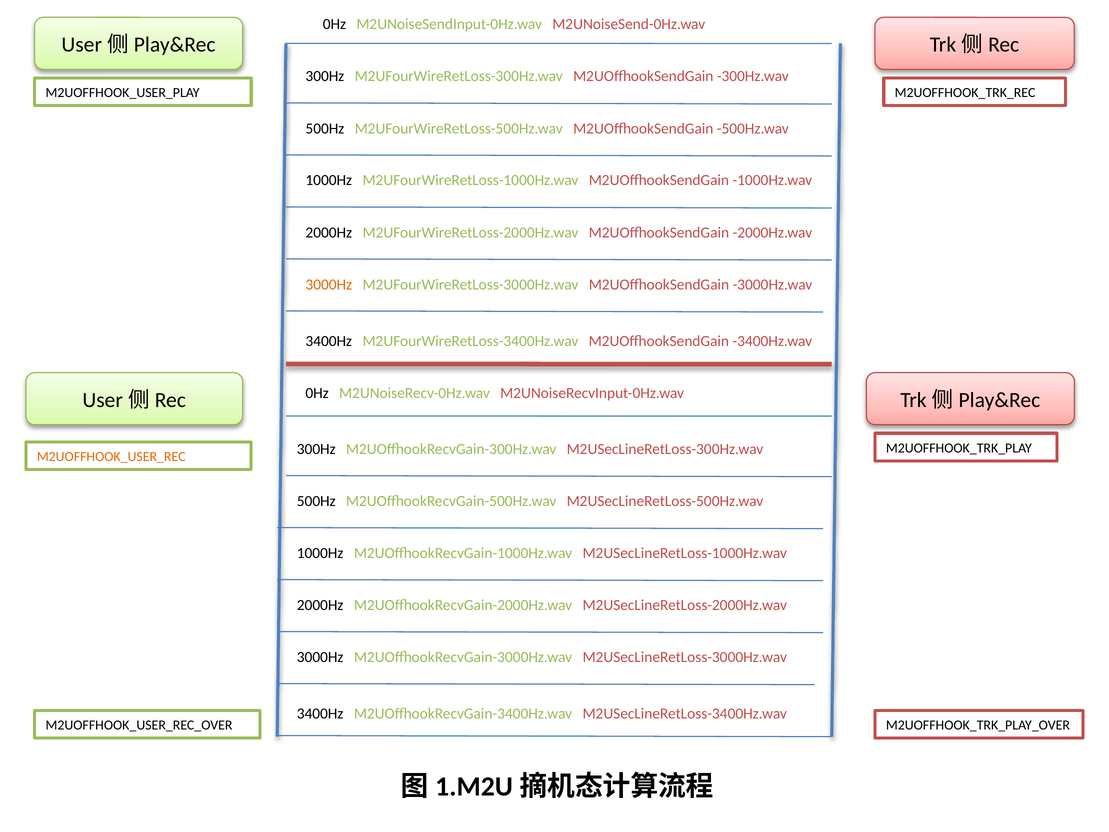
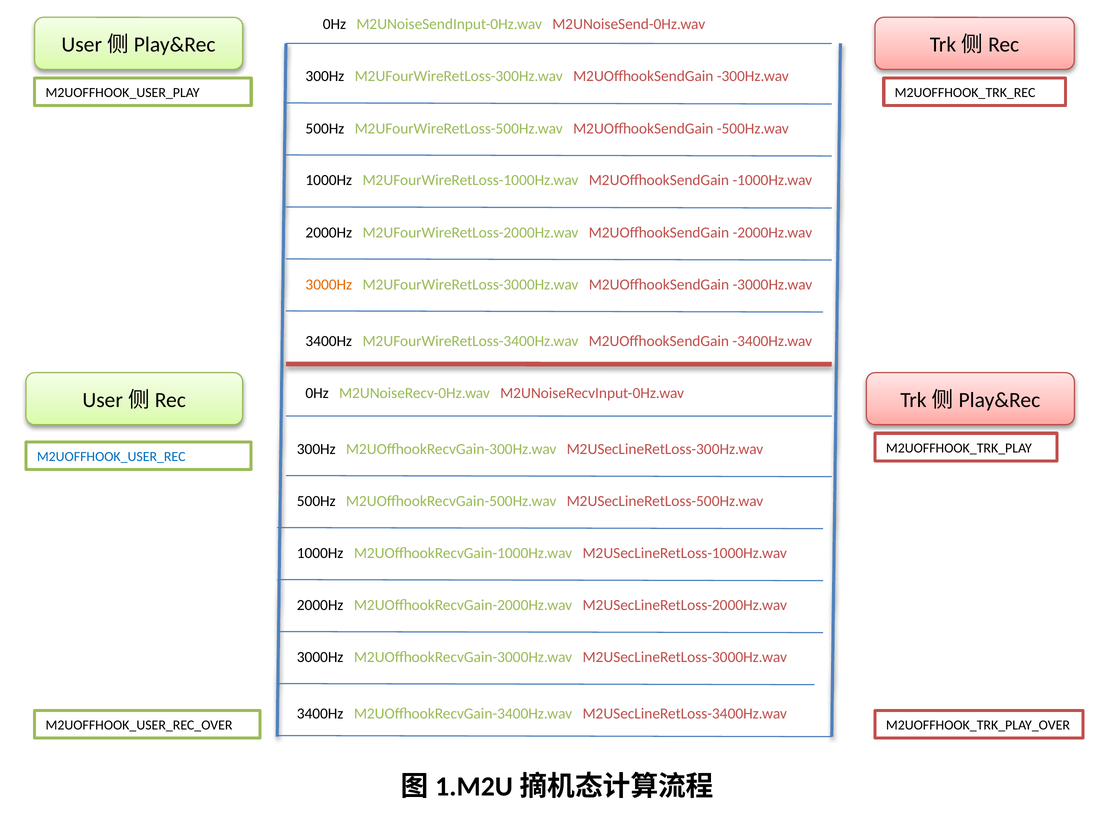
M2UOFFHOOK_USER_REC colour: orange -> blue
